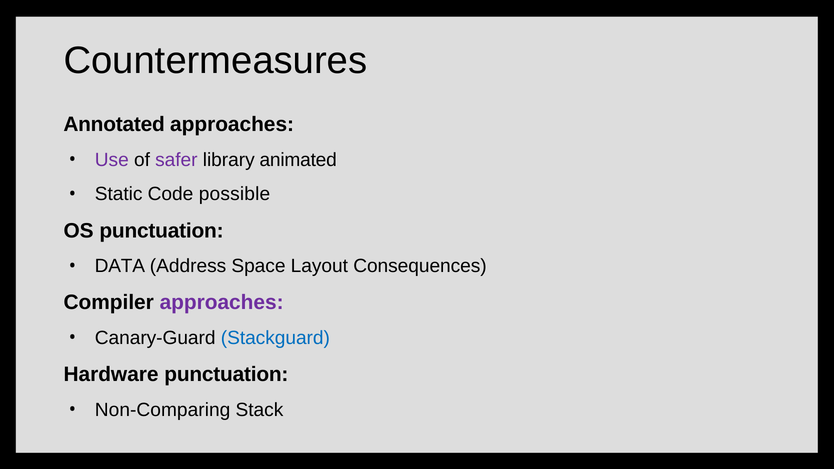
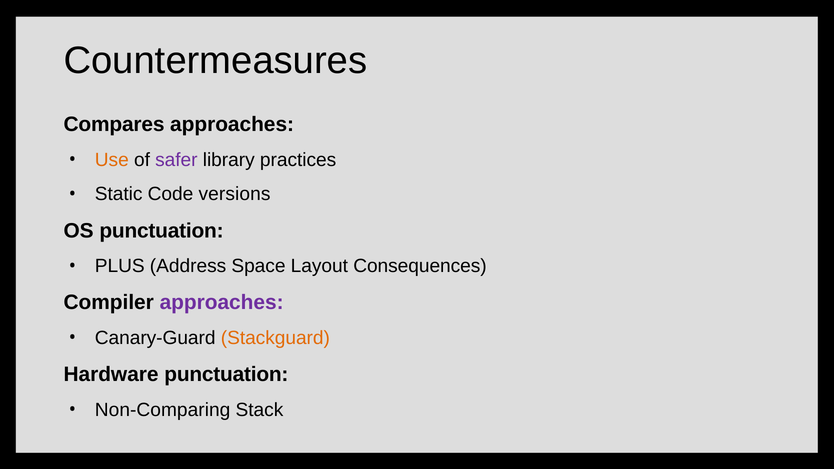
Annotated: Annotated -> Compares
Use colour: purple -> orange
animated: animated -> practices
possible: possible -> versions
DATA: DATA -> PLUS
Stackguard colour: blue -> orange
